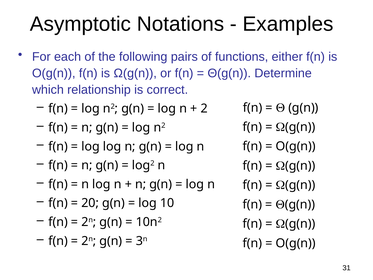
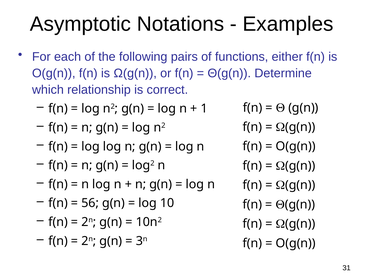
2: 2 -> 1
20: 20 -> 56
